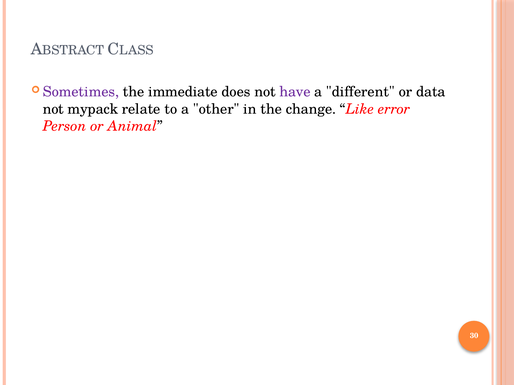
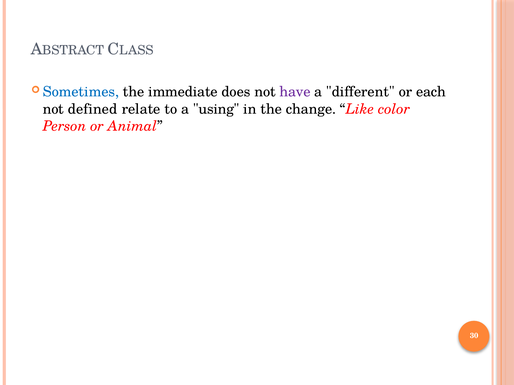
Sometimes colour: purple -> blue
data: data -> each
mypack: mypack -> defined
other: other -> using
error: error -> color
